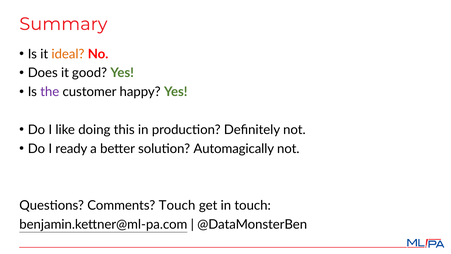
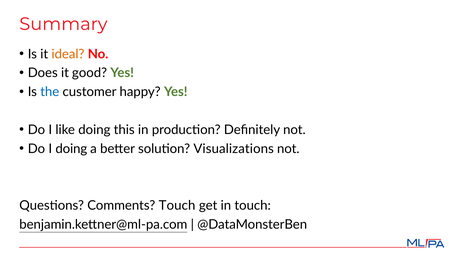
the colour: purple -> blue
I ready: ready -> doing
Automagically: Automagically -> Visualizations
